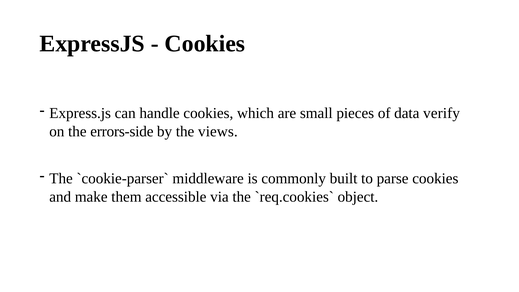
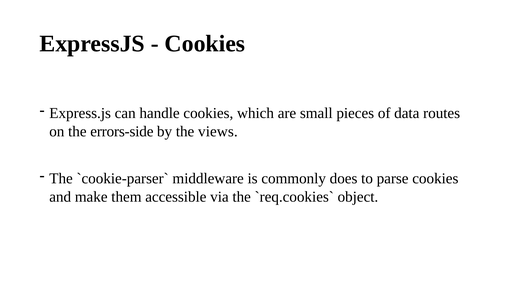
verify: verify -> routes
built: built -> does
